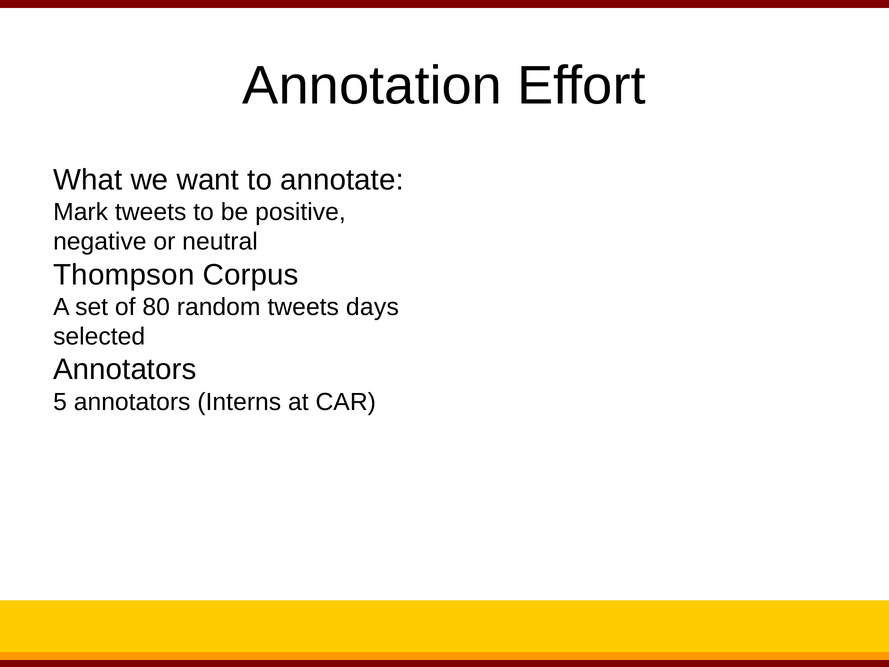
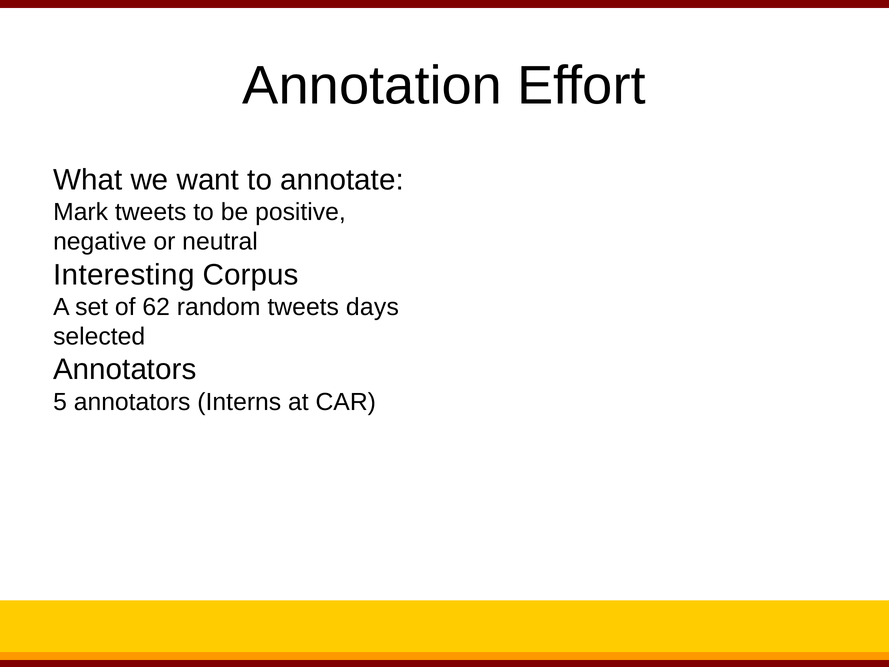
Thompson: Thompson -> Interesting
80: 80 -> 62
